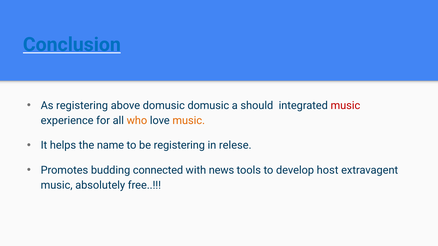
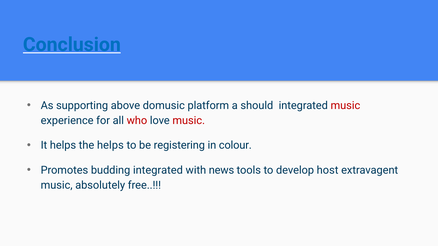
As registering: registering -> supporting
domusic domusic: domusic -> platform
who colour: orange -> red
music at (189, 121) colour: orange -> red
the name: name -> helps
relese: relese -> colour
budding connected: connected -> integrated
